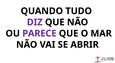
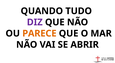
PARECE colour: purple -> orange
